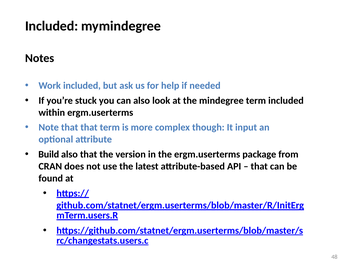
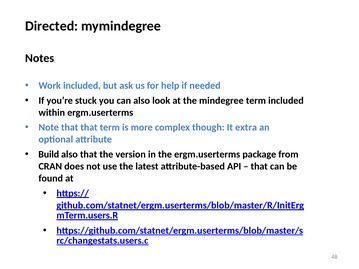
Included at (52, 26): Included -> Directed
input: input -> extra
